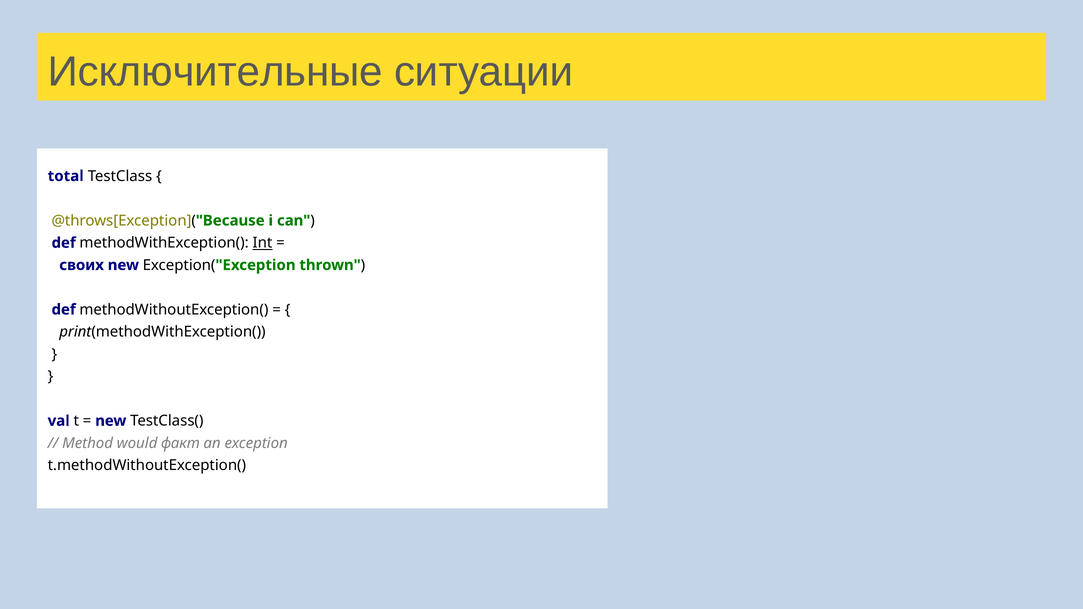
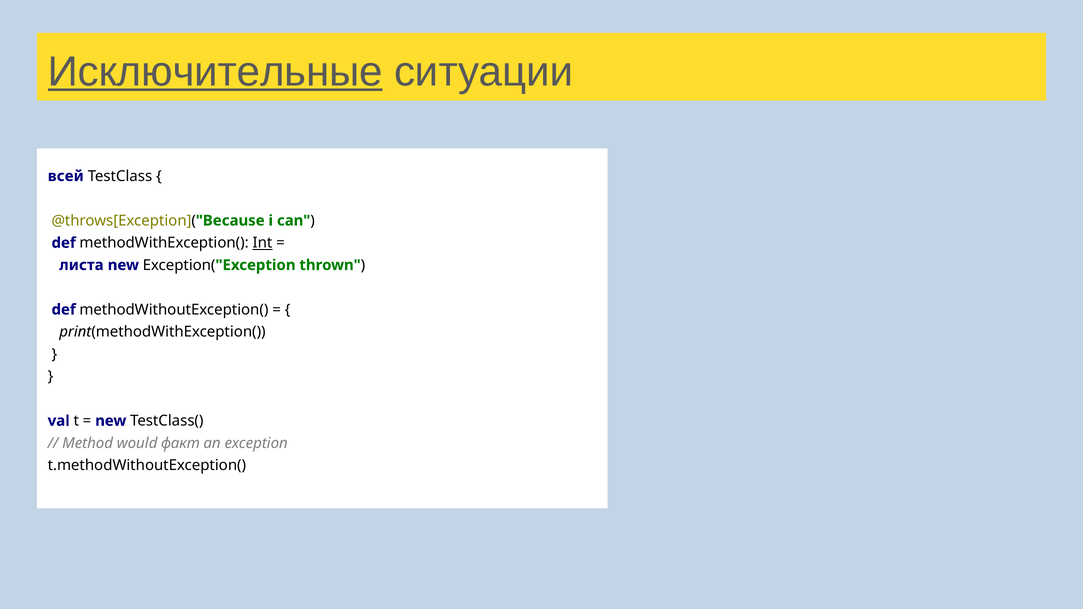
Исключительные underline: none -> present
total: total -> всей
своих: своих -> листа
